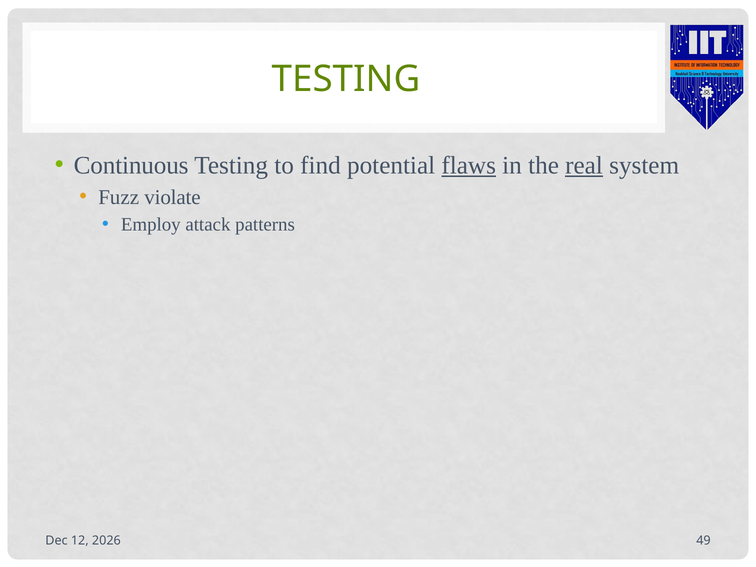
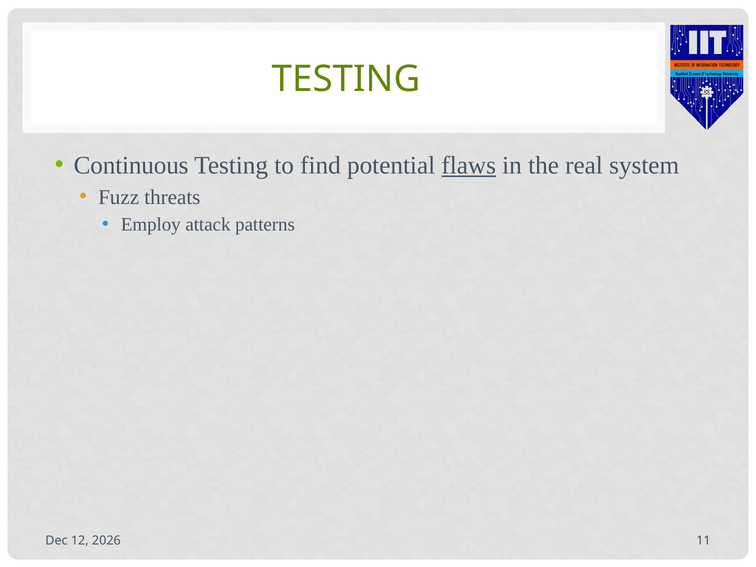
real underline: present -> none
violate: violate -> threats
49: 49 -> 11
